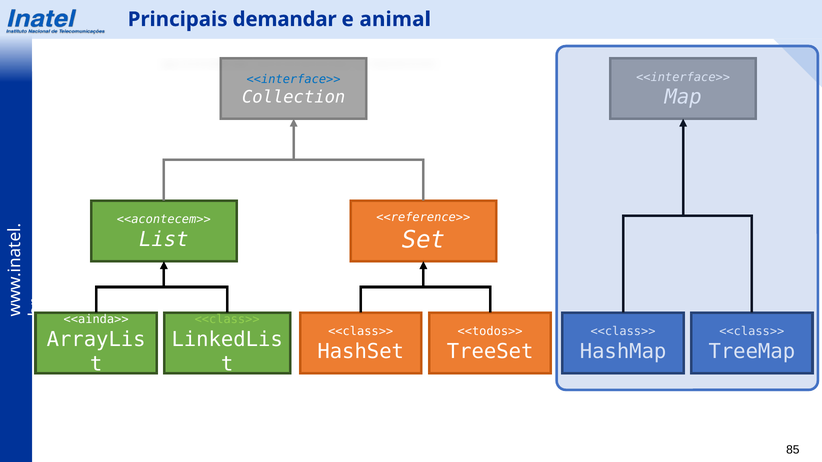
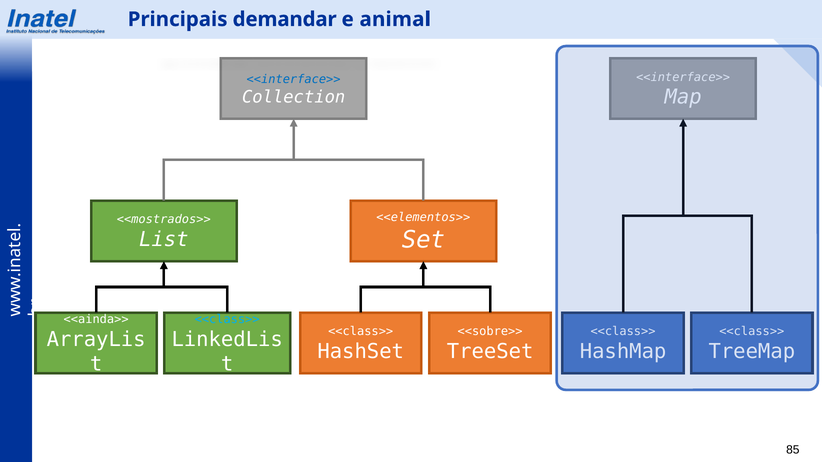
<<reference>>: <<reference>> -> <<elementos>>
<<acontecem>>: <<acontecem>> -> <<mostrados>>
<<class>> at (227, 319) colour: light green -> light blue
<<todos>>: <<todos>> -> <<sobre>>
